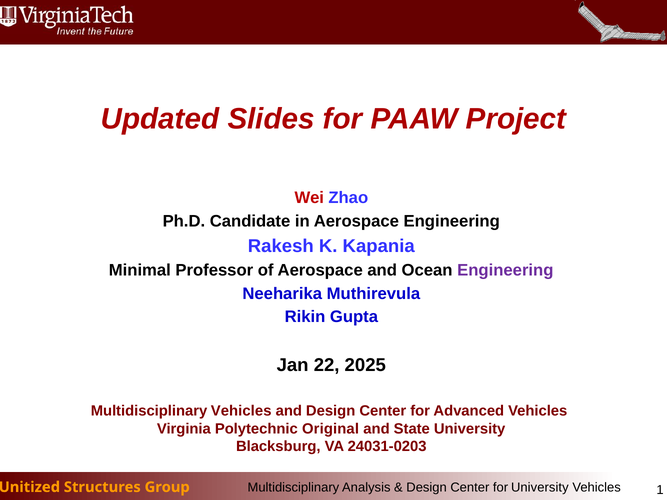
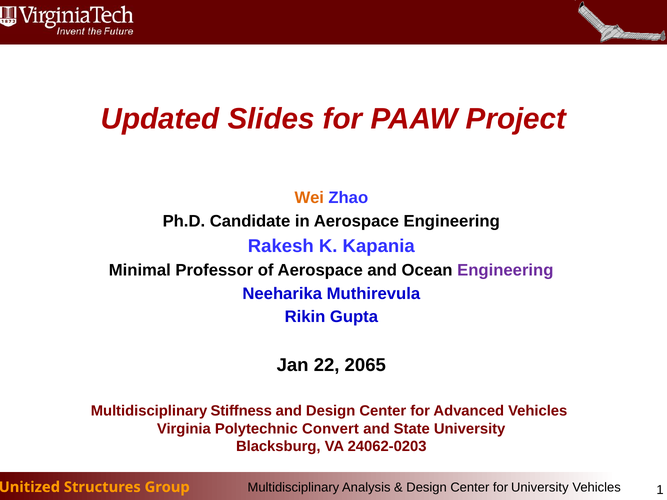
Wei colour: red -> orange
2025: 2025 -> 2065
Multidisciplinary Vehicles: Vehicles -> Stiffness
Original: Original -> Convert
24031-0203: 24031-0203 -> 24062-0203
